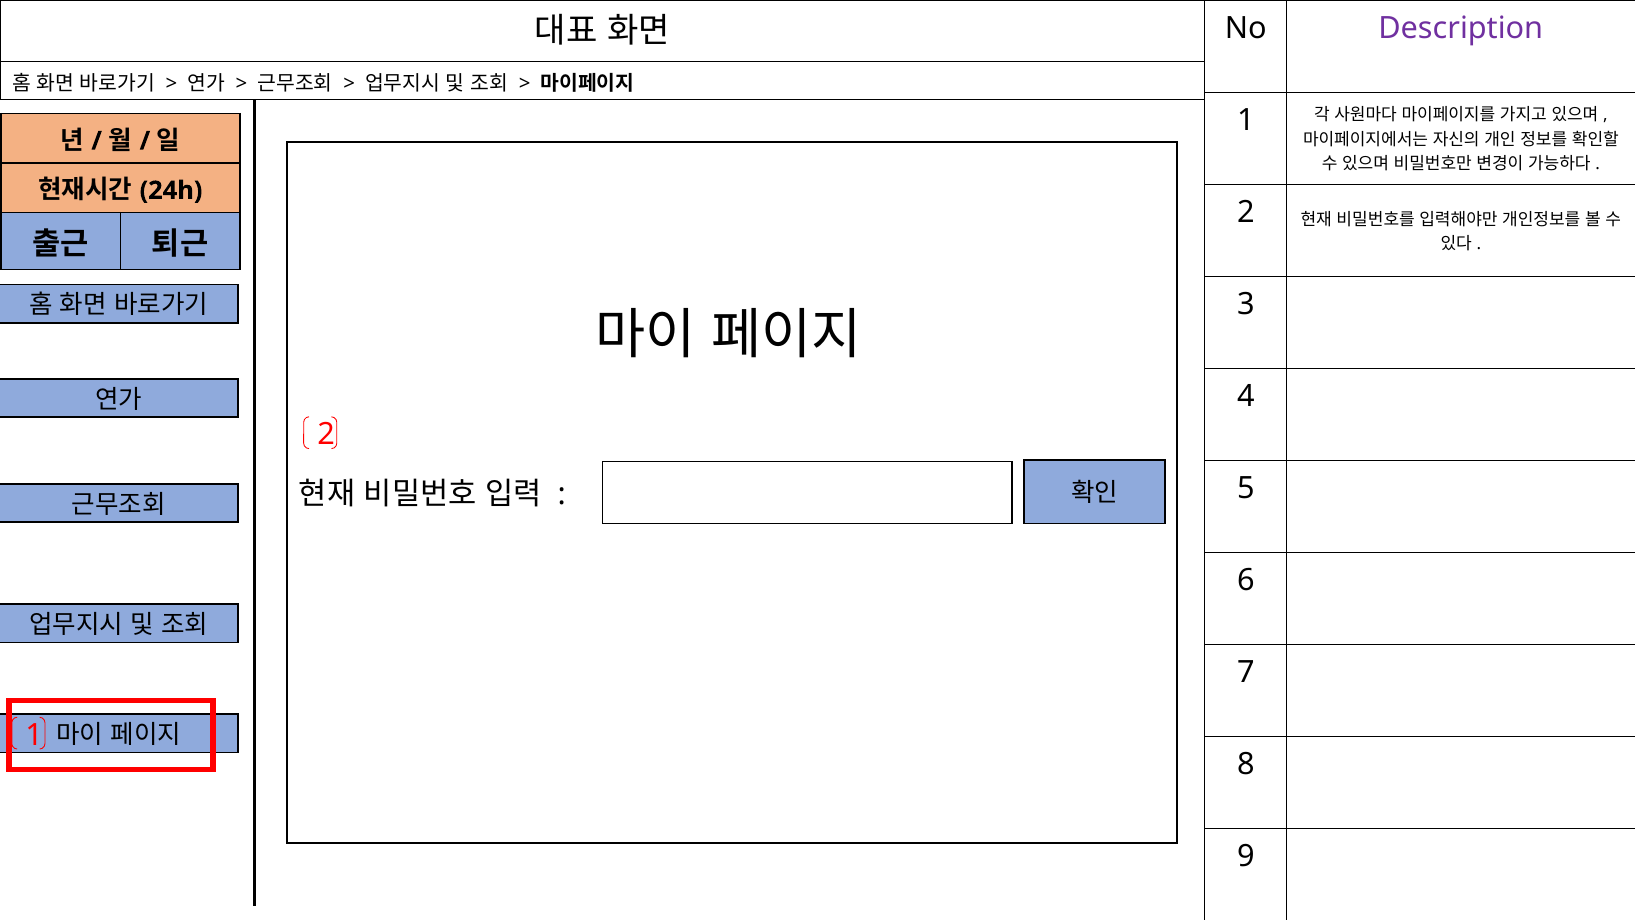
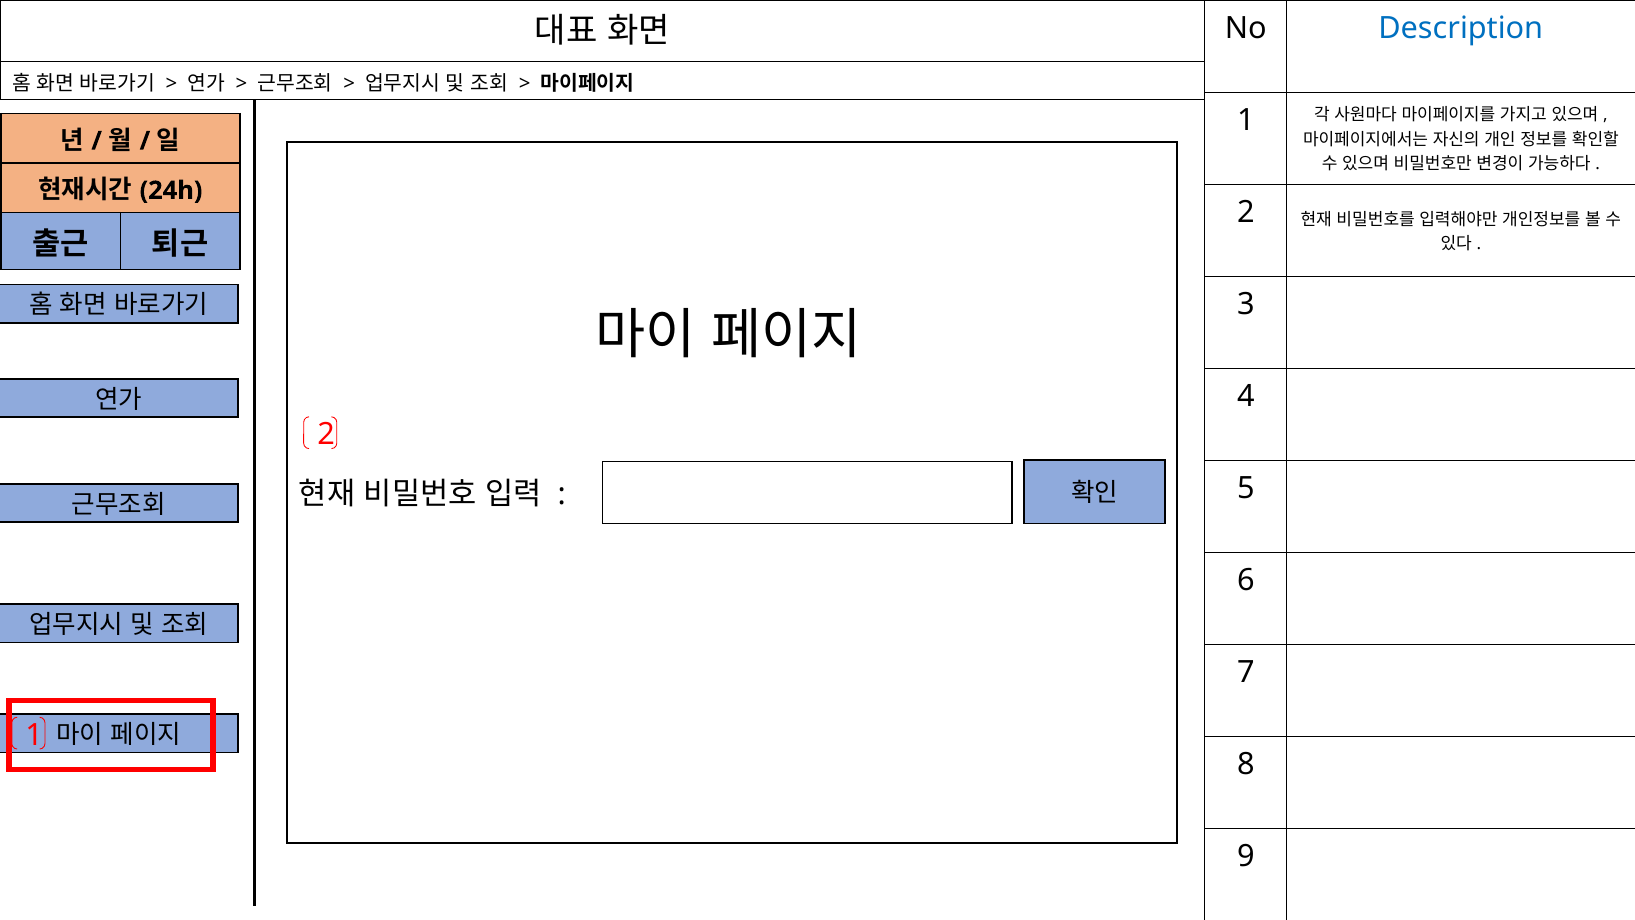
Description colour: purple -> blue
